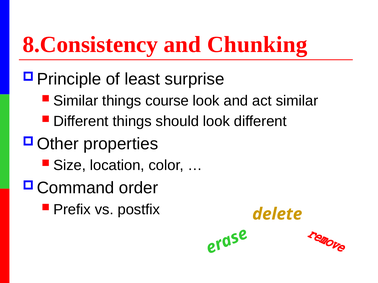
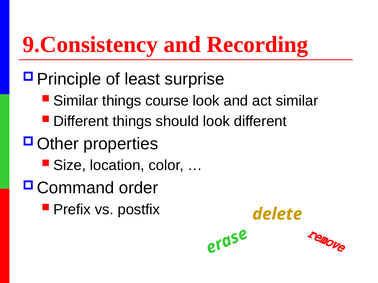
8.Consistency: 8.Consistency -> 9.Consistency
Chunking: Chunking -> Recording
